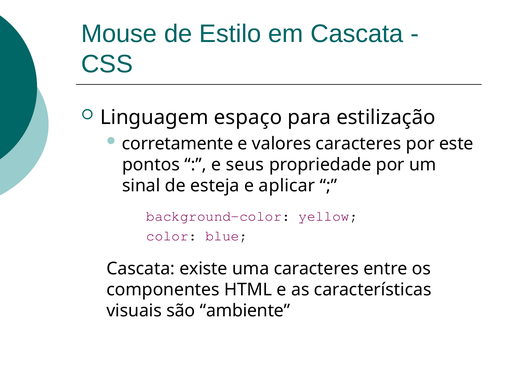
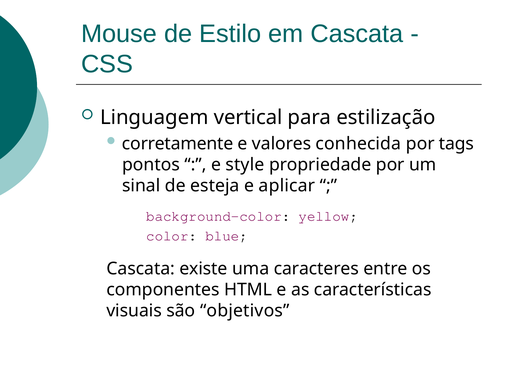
espaço: espaço -> vertical
valores caracteres: caracteres -> conhecida
este: este -> tags
seus: seus -> style
ambiente: ambiente -> objetivos
